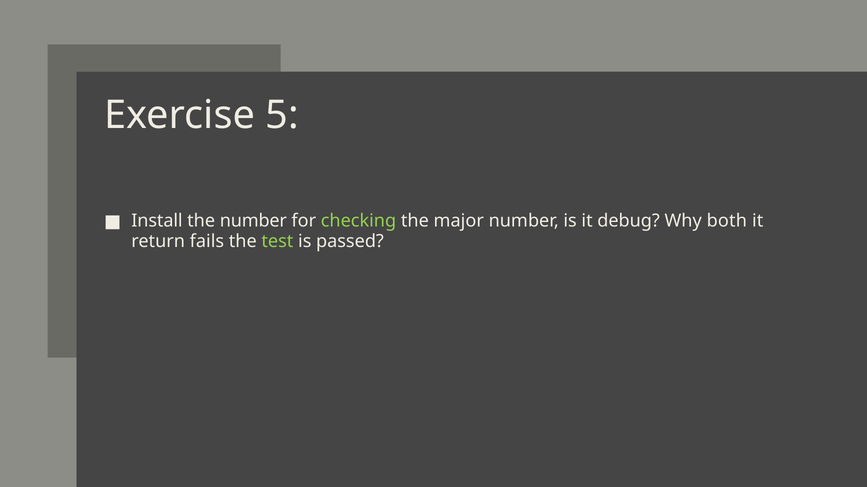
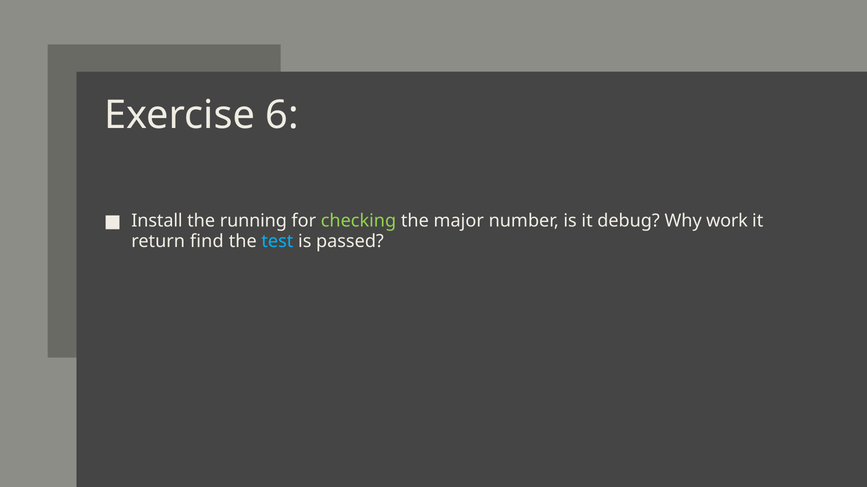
5: 5 -> 6
the number: number -> running
both: both -> work
fails: fails -> find
test colour: light green -> light blue
